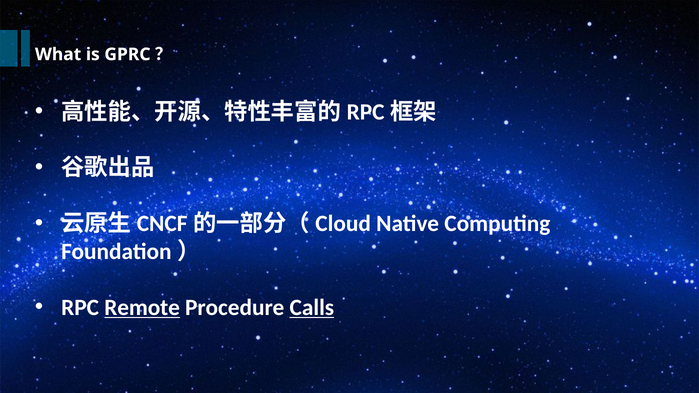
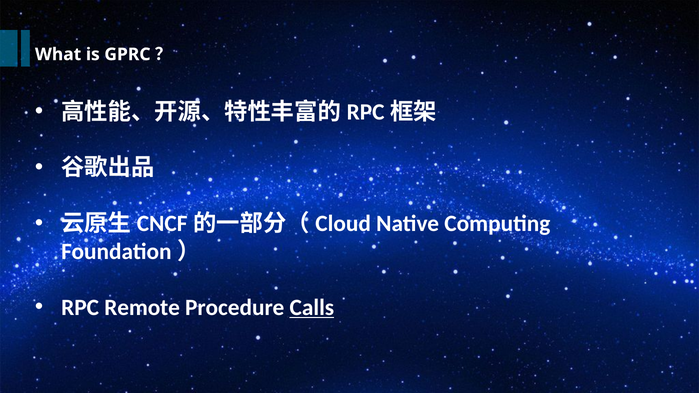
Remote underline: present -> none
